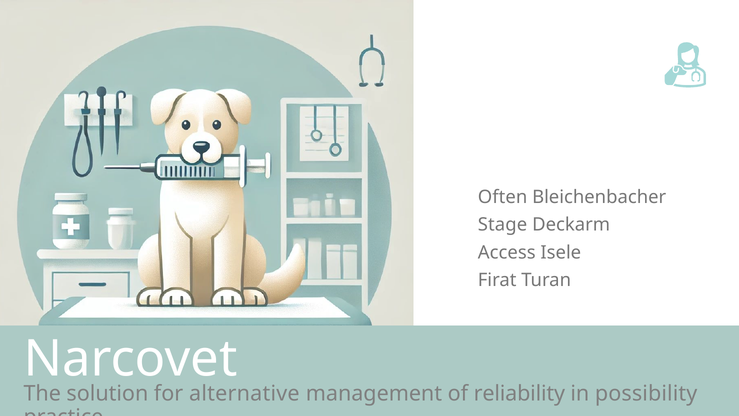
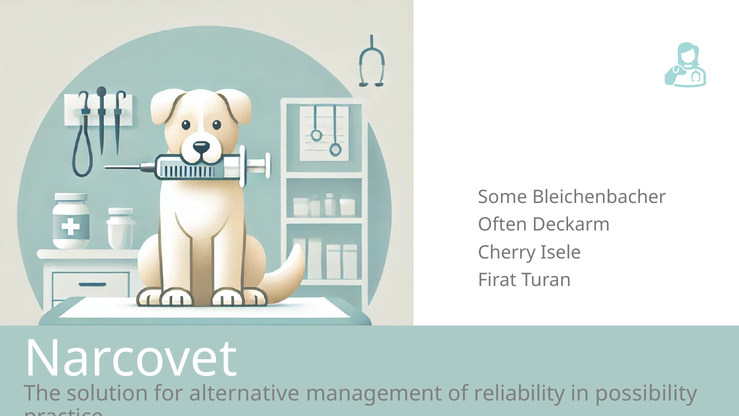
Often: Often -> Some
Stage: Stage -> Often
Access: Access -> Cherry
